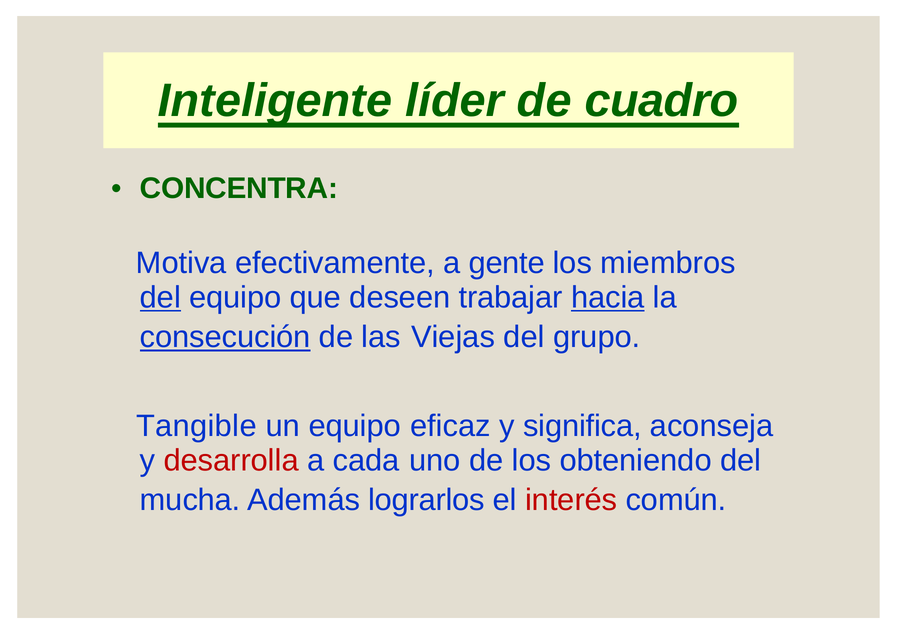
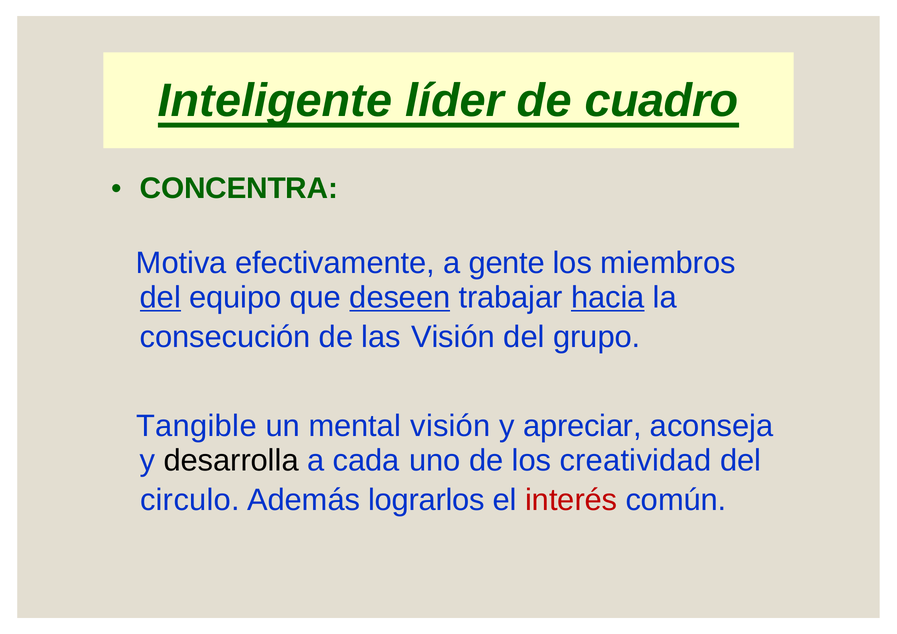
deseen underline: none -> present
consecución underline: present -> none
las Viejas: Viejas -> Visión
un equipo: equipo -> mental
eficaz at (451, 426): eficaz -> visión
significa: significa -> apreciar
desarrolla colour: red -> black
obteniendo: obteniendo -> creatividad
mucha: mucha -> circulo
